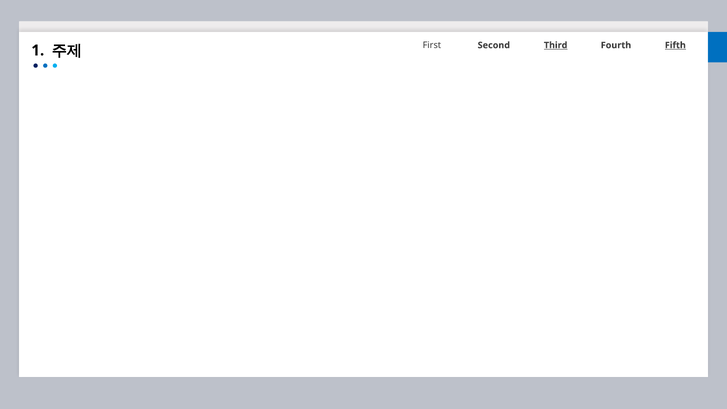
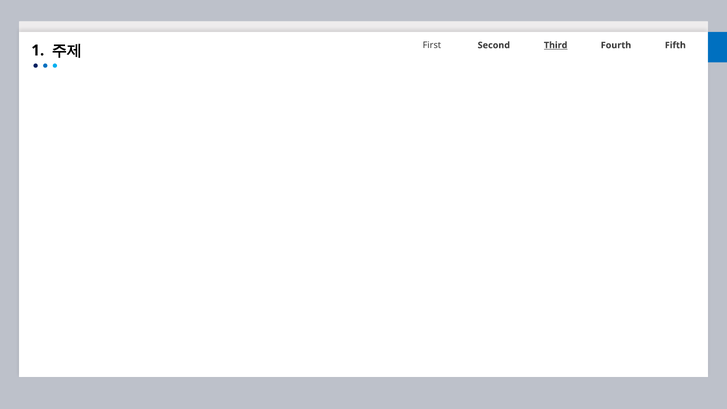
Fifth underline: present -> none
